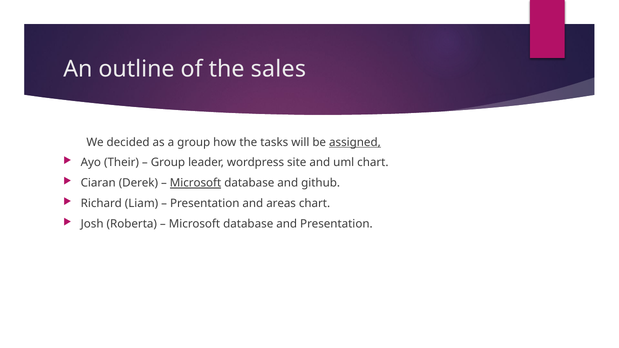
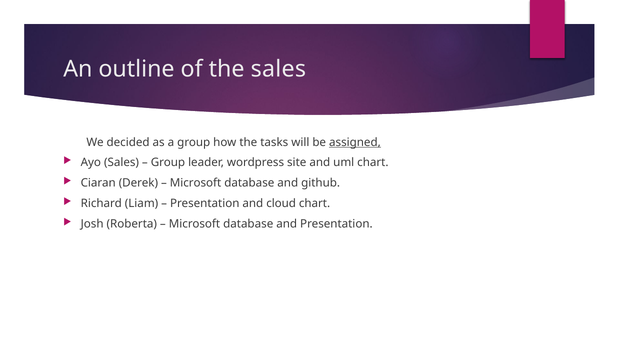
Ayo Their: Their -> Sales
Microsoft at (196, 183) underline: present -> none
areas: areas -> cloud
